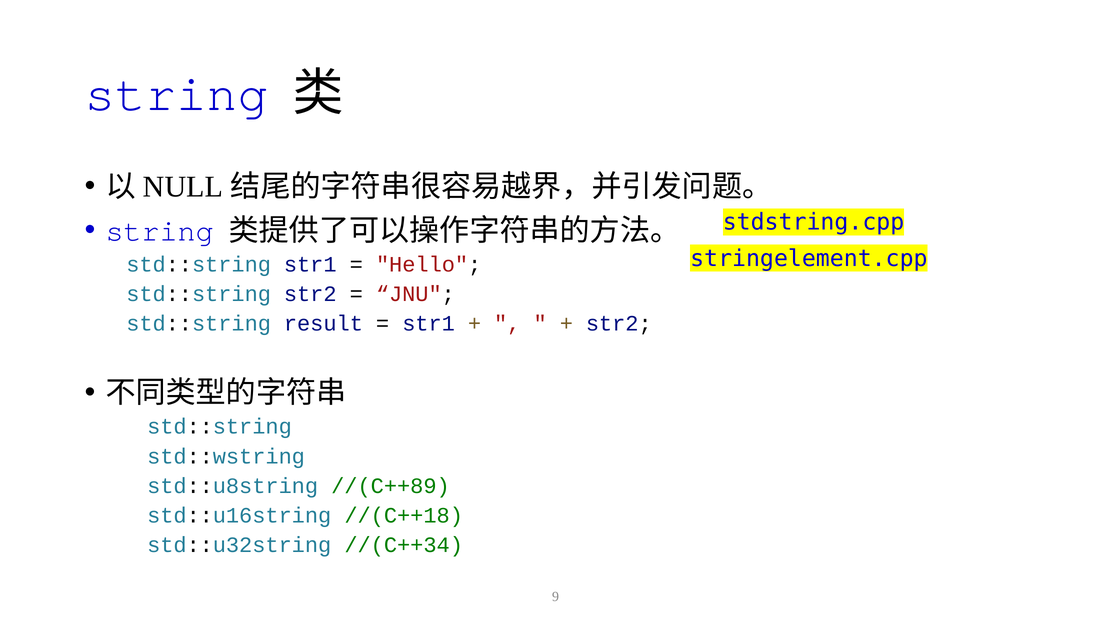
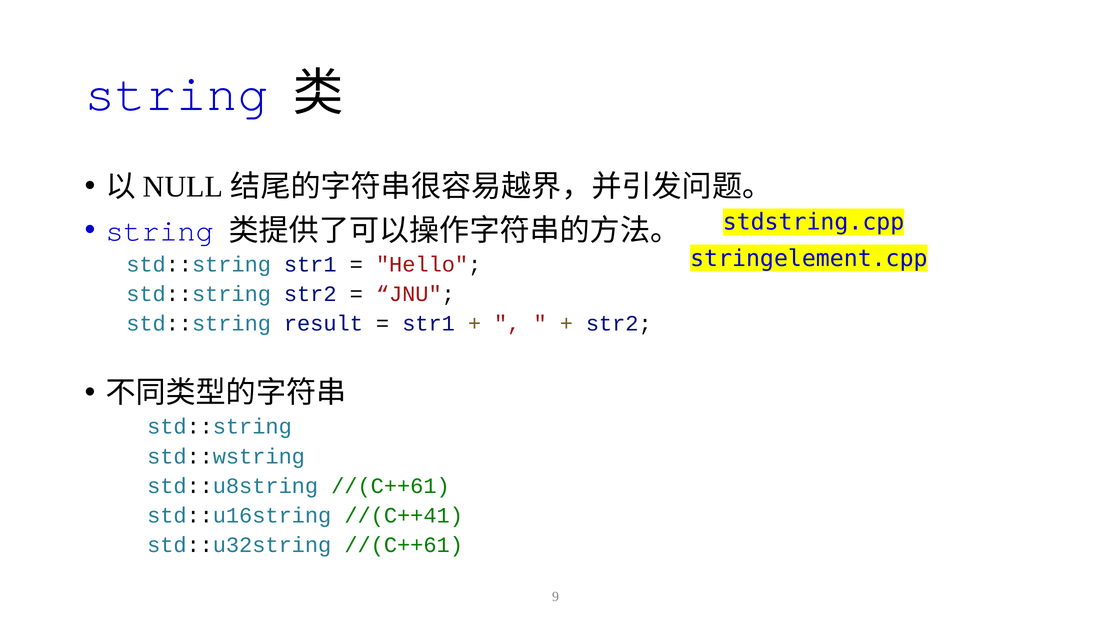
std::u8string //(C++89: //(C++89 -> //(C++61
//(C++18: //(C++18 -> //(C++41
std::u32string //(C++34: //(C++34 -> //(C++61
